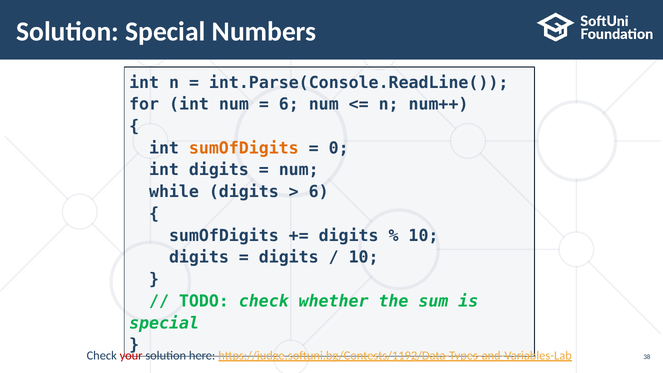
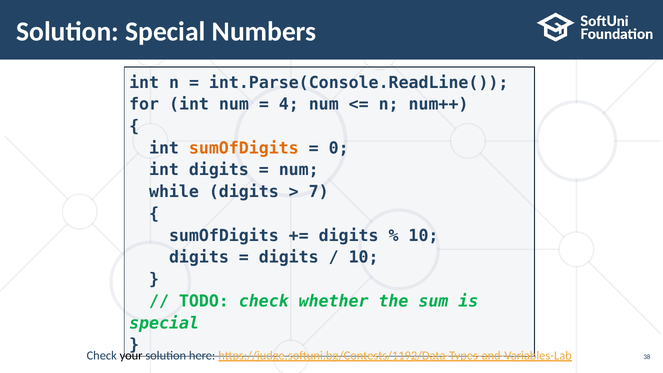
6 at (289, 104): 6 -> 4
6 at (319, 192): 6 -> 7
your colour: red -> black
